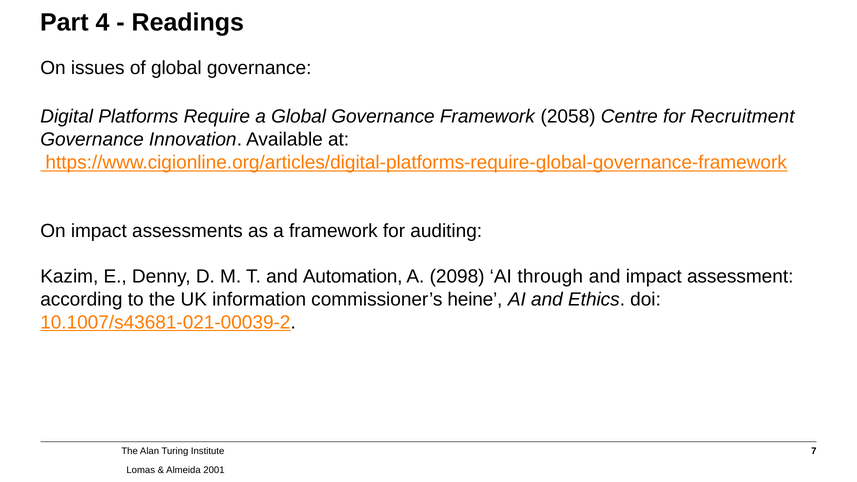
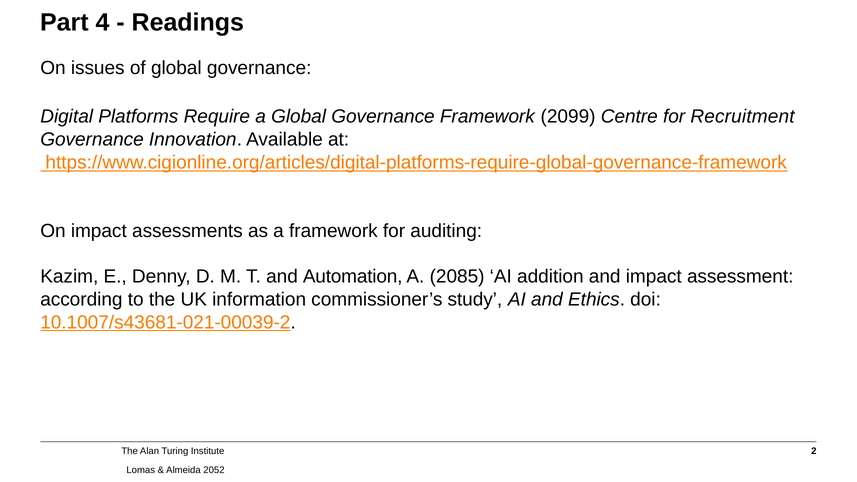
2058: 2058 -> 2099
2098: 2098 -> 2085
through: through -> addition
heine: heine -> study
7: 7 -> 2
2001: 2001 -> 2052
